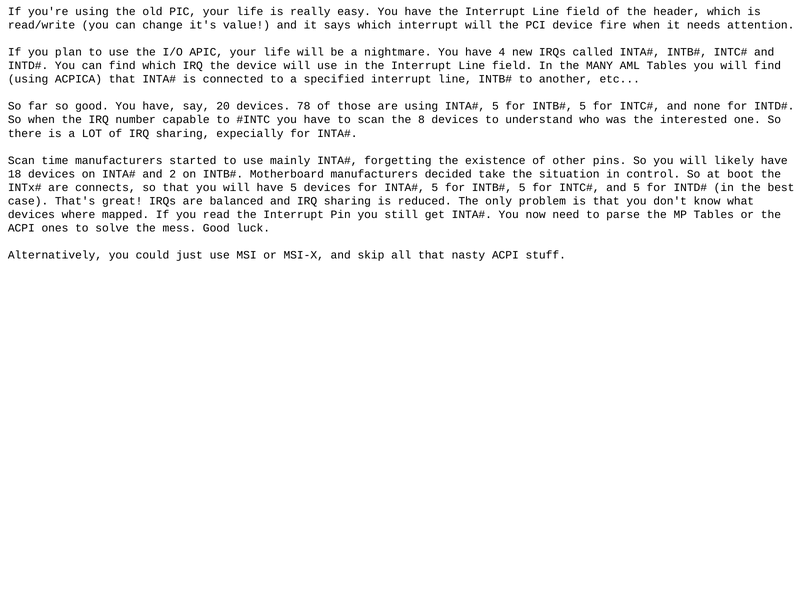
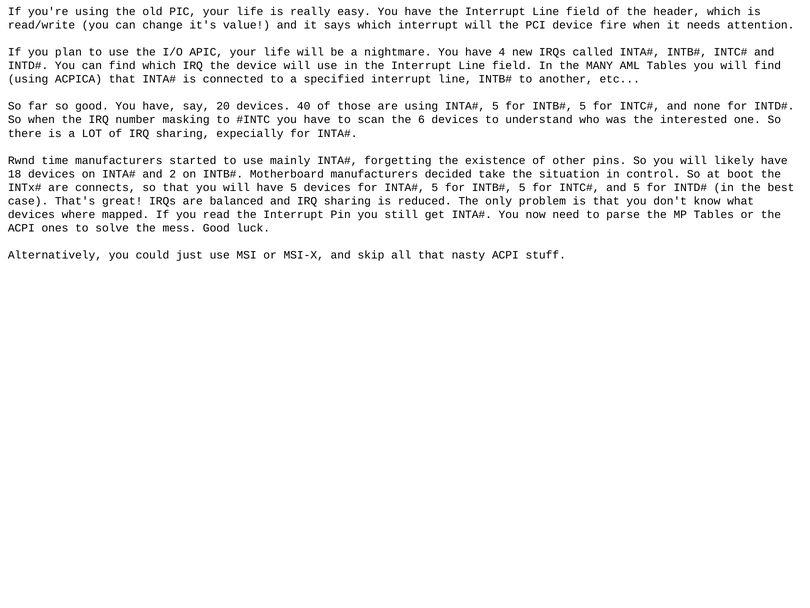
78: 78 -> 40
capable: capable -> masking
8: 8 -> 6
Scan at (21, 160): Scan -> Rwnd
